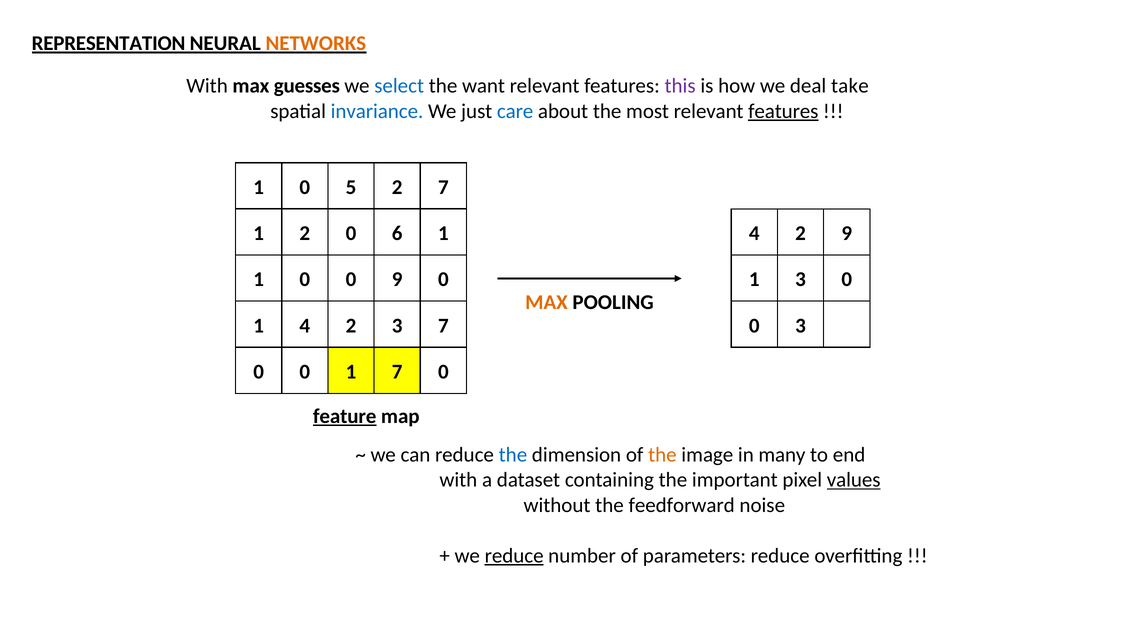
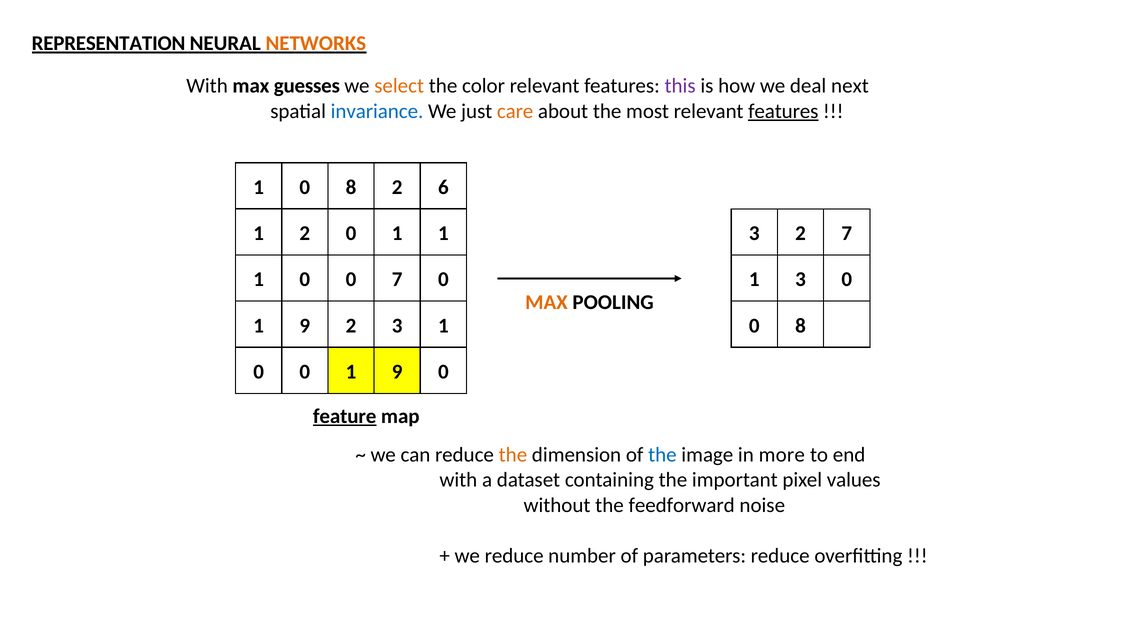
select colour: blue -> orange
want: want -> color
take: take -> next
care colour: blue -> orange
1 0 5: 5 -> 8
2 7: 7 -> 6
1 0 6: 6 -> 1
4 at (754, 234): 4 -> 3
2 9: 9 -> 7
0 9: 9 -> 7
4 at (305, 326): 4 -> 9
3 7: 7 -> 1
3 at (801, 326): 3 -> 8
0 0 1 7: 7 -> 9
the at (513, 455) colour: blue -> orange
the at (662, 455) colour: orange -> blue
many: many -> more
values underline: present -> none
reduce at (514, 556) underline: present -> none
